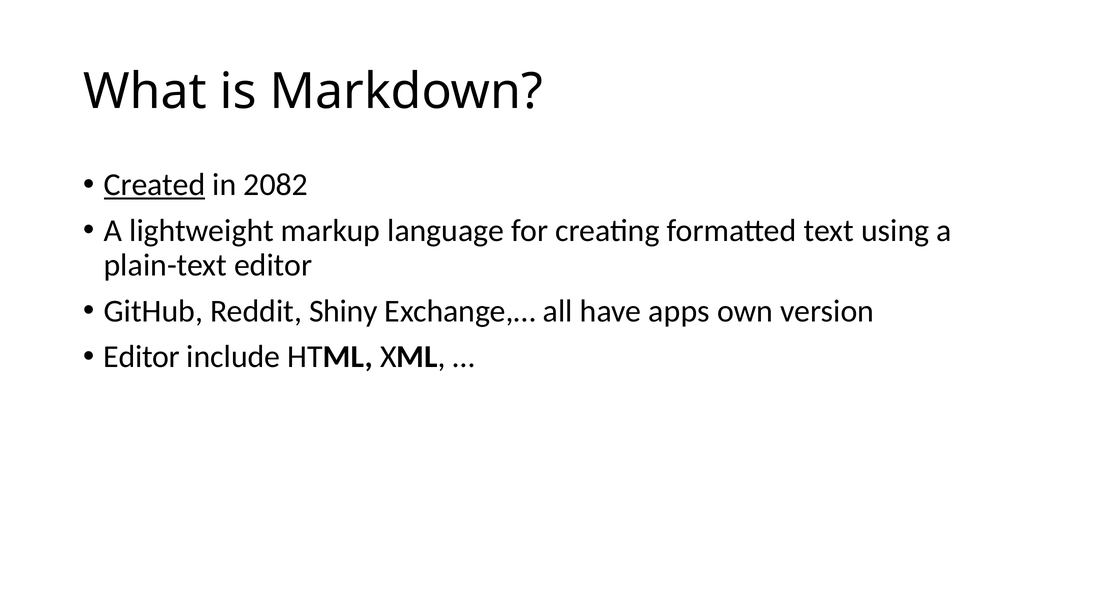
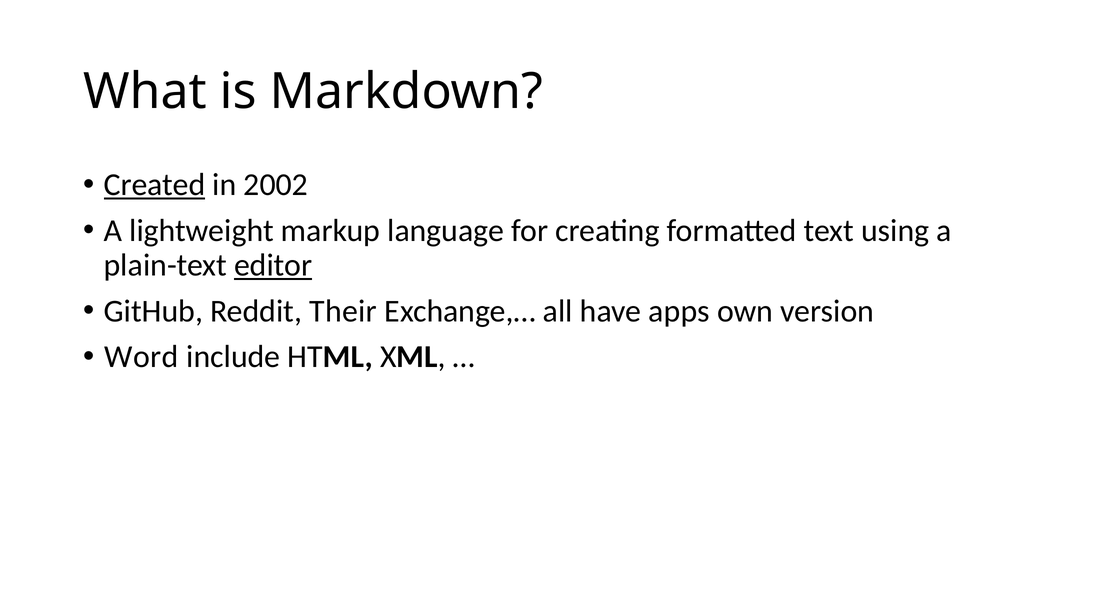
2082: 2082 -> 2002
editor at (273, 265) underline: none -> present
Shiny: Shiny -> Their
Editor at (142, 357): Editor -> Word
